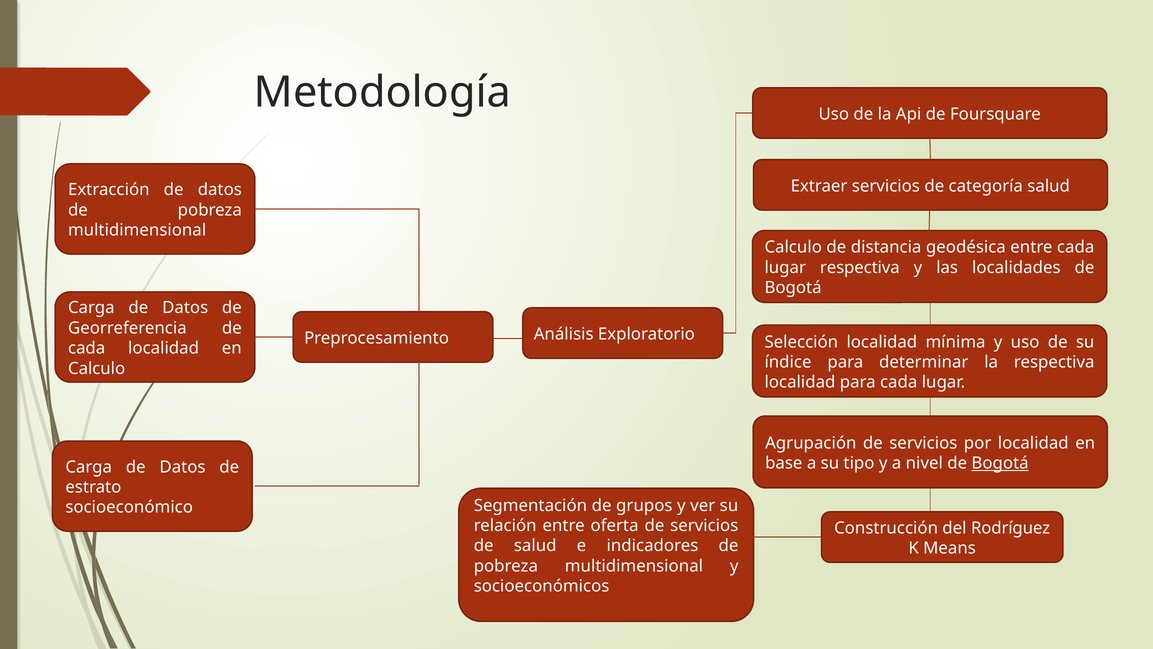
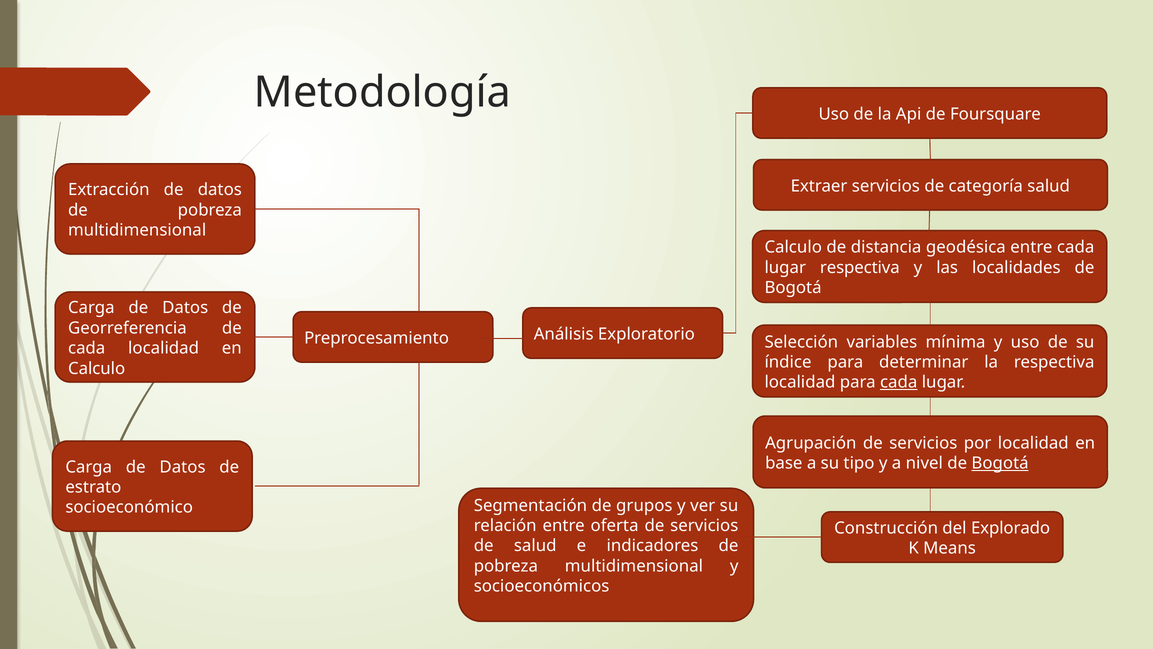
Selección localidad: localidad -> variables
cada at (899, 382) underline: none -> present
Rodríguez: Rodríguez -> Explorado
